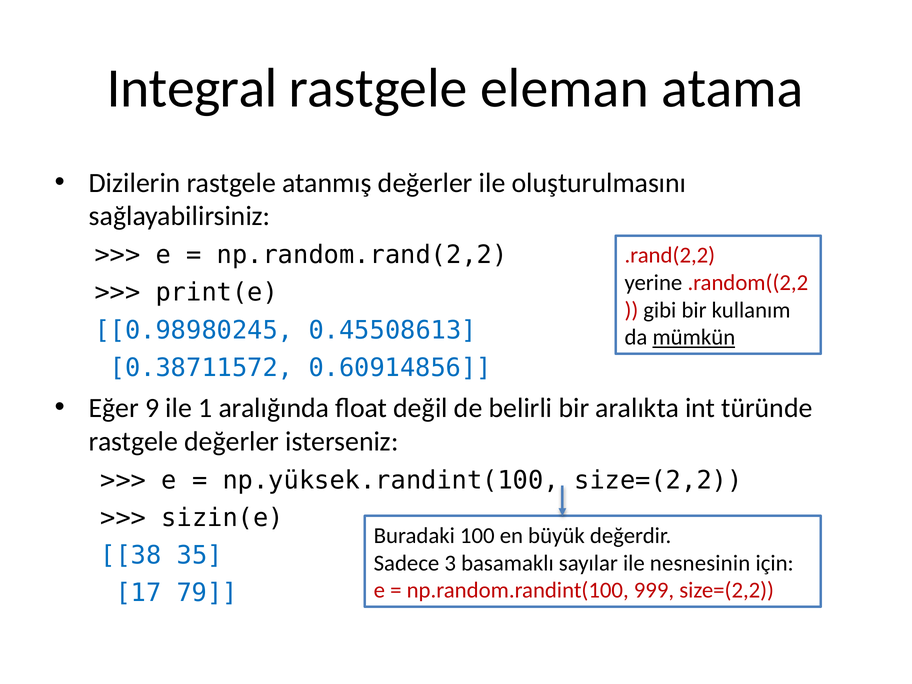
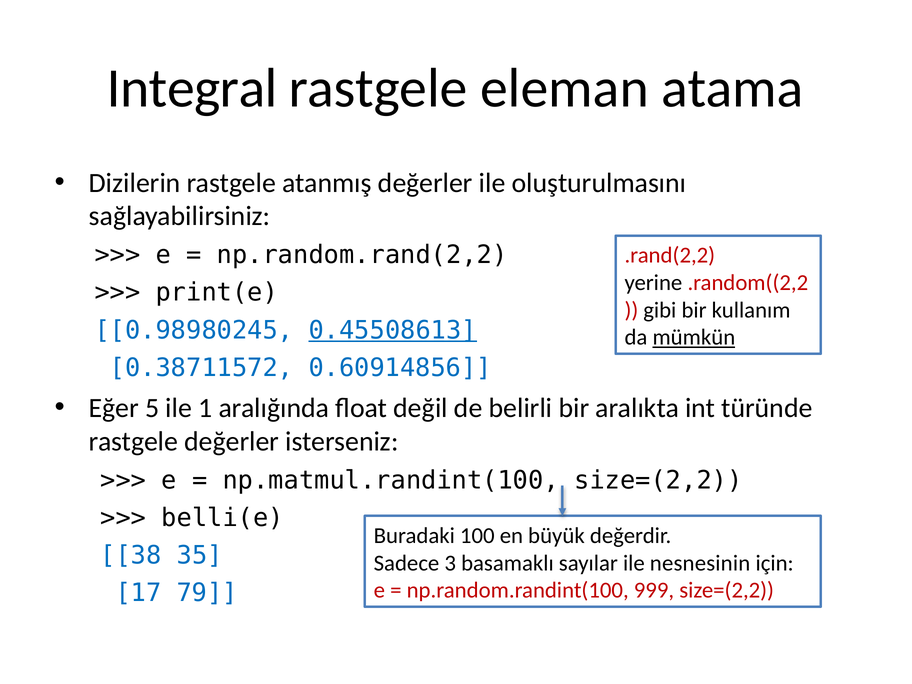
0.45508613 underline: none -> present
9: 9 -> 5
np.yüksek.randint(100: np.yüksek.randint(100 -> np.matmul.randint(100
sizin(e: sizin(e -> belli(e
